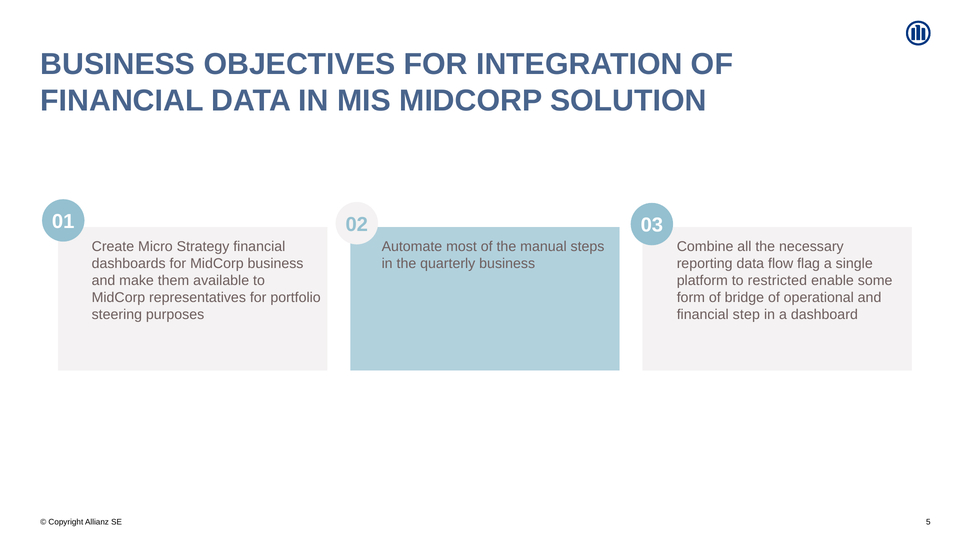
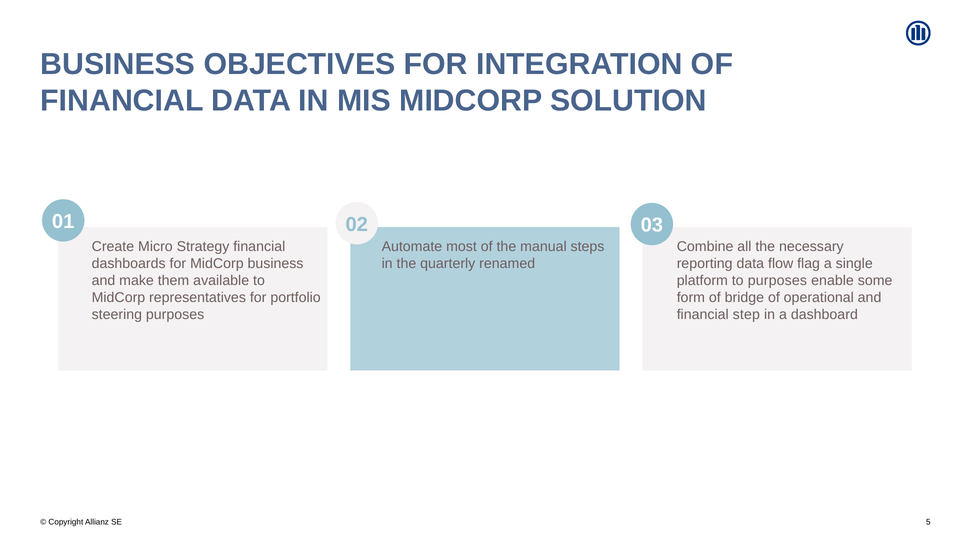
quarterly business: business -> renamed
to restricted: restricted -> purposes
